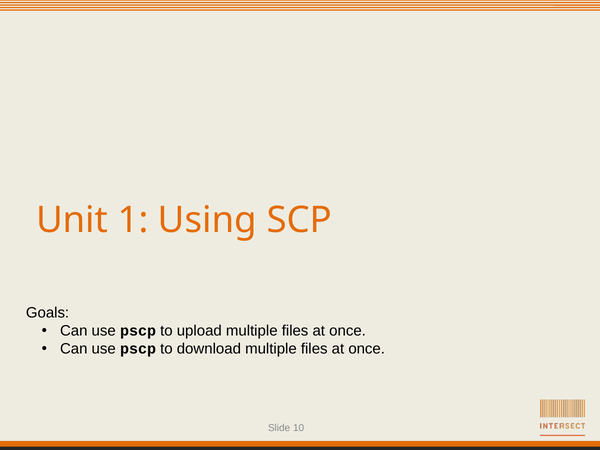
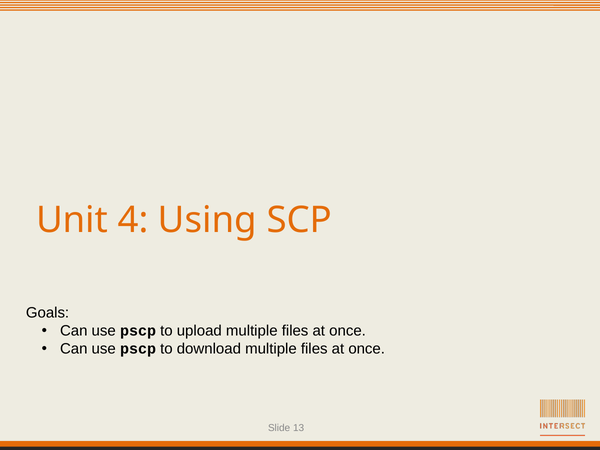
1: 1 -> 4
10: 10 -> 13
